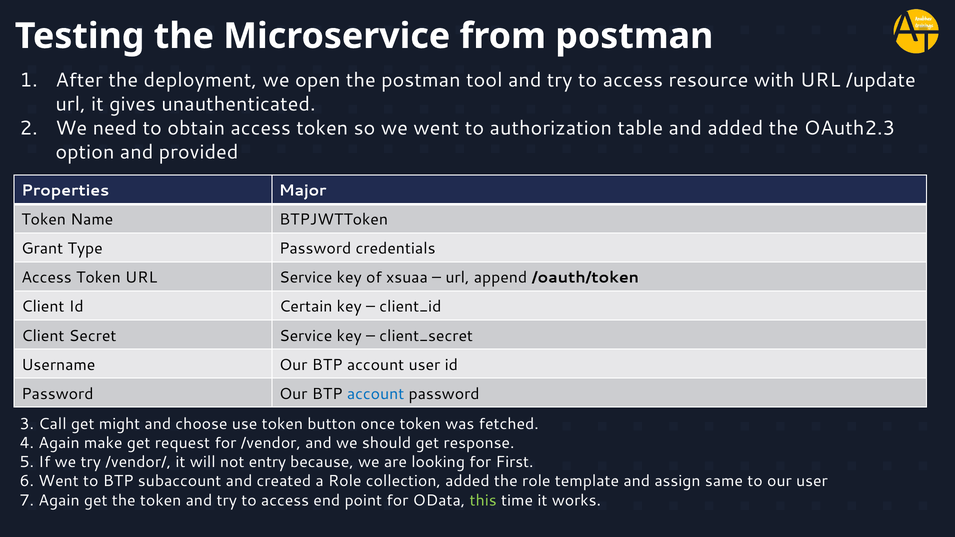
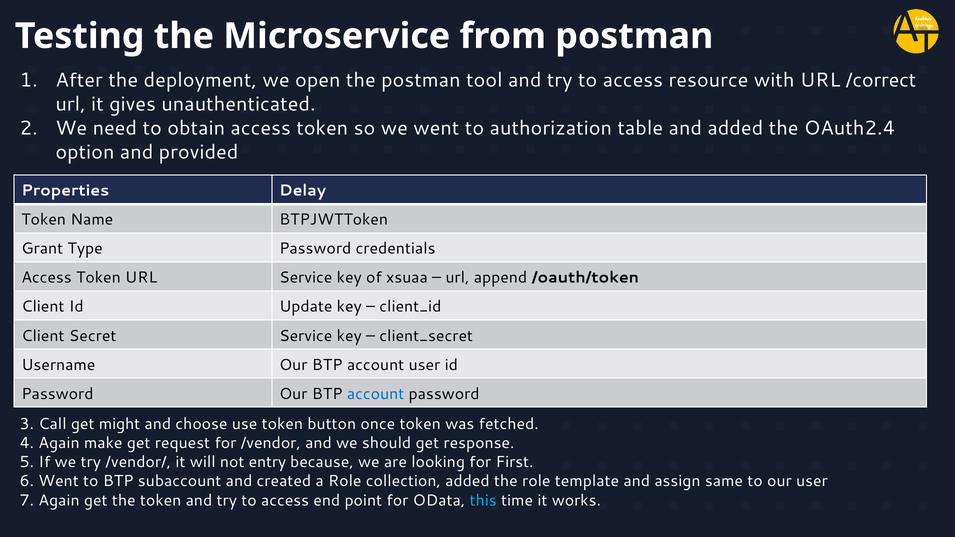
/update: /update -> /correct
OAuth2.3: OAuth2.3 -> OAuth2.4
Major: Major -> Delay
Certain: Certain -> Update
this colour: light green -> light blue
